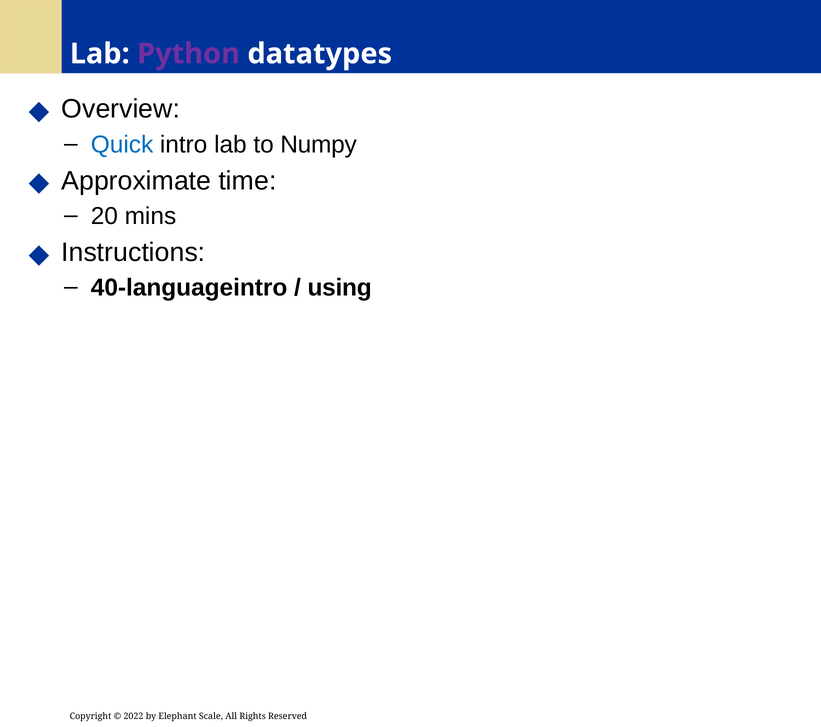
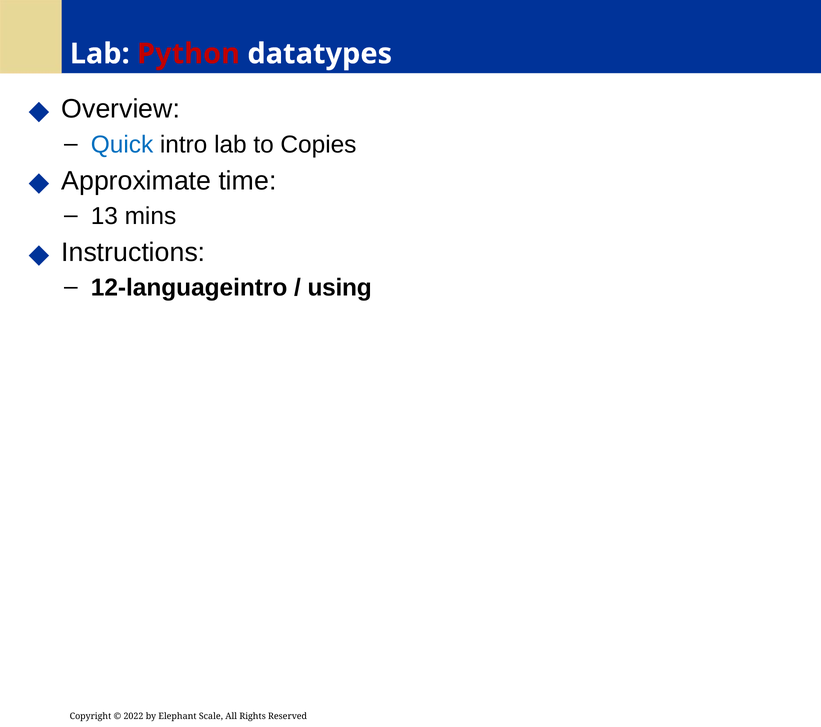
Python colour: purple -> red
Numpy: Numpy -> Copies
20: 20 -> 13
40-languageintro: 40-languageintro -> 12-languageintro
